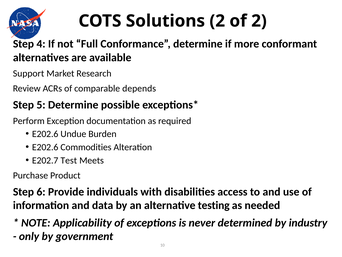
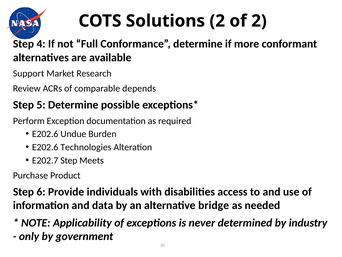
Commodities: Commodities -> Technologies
E202.7 Test: Test -> Step
testing: testing -> bridge
